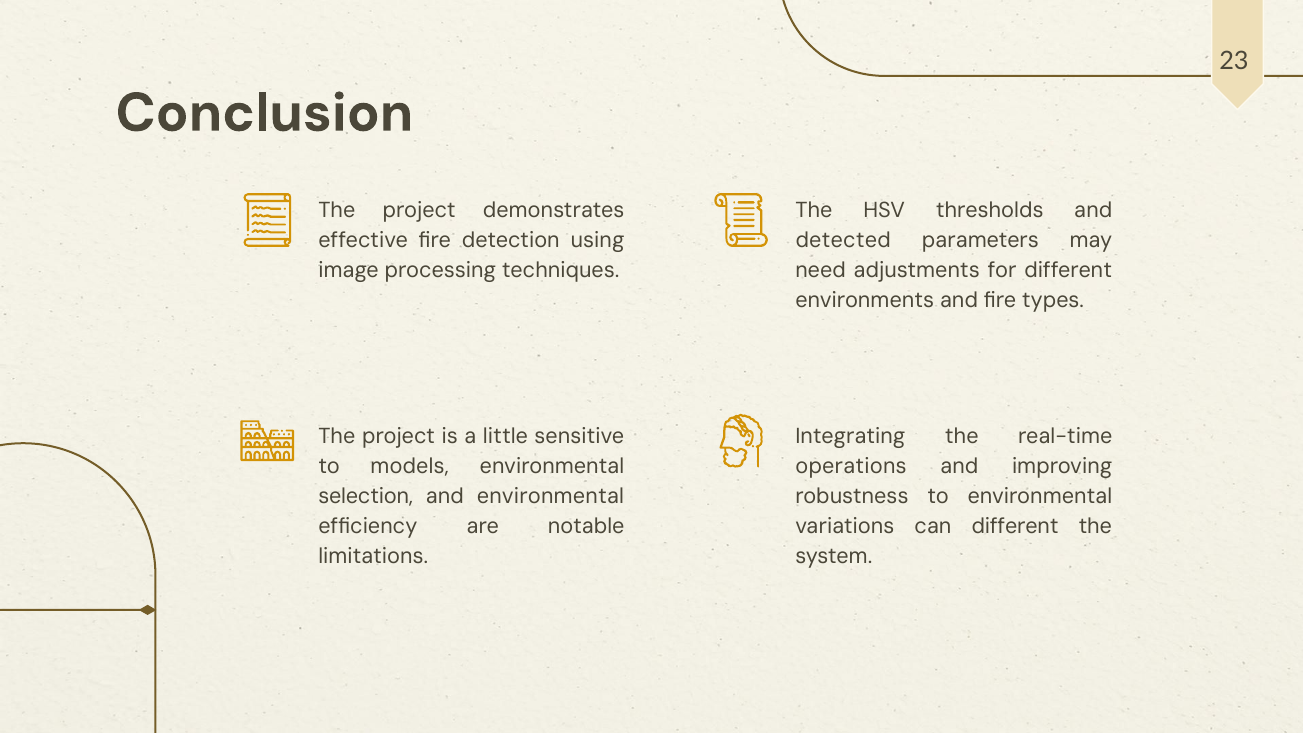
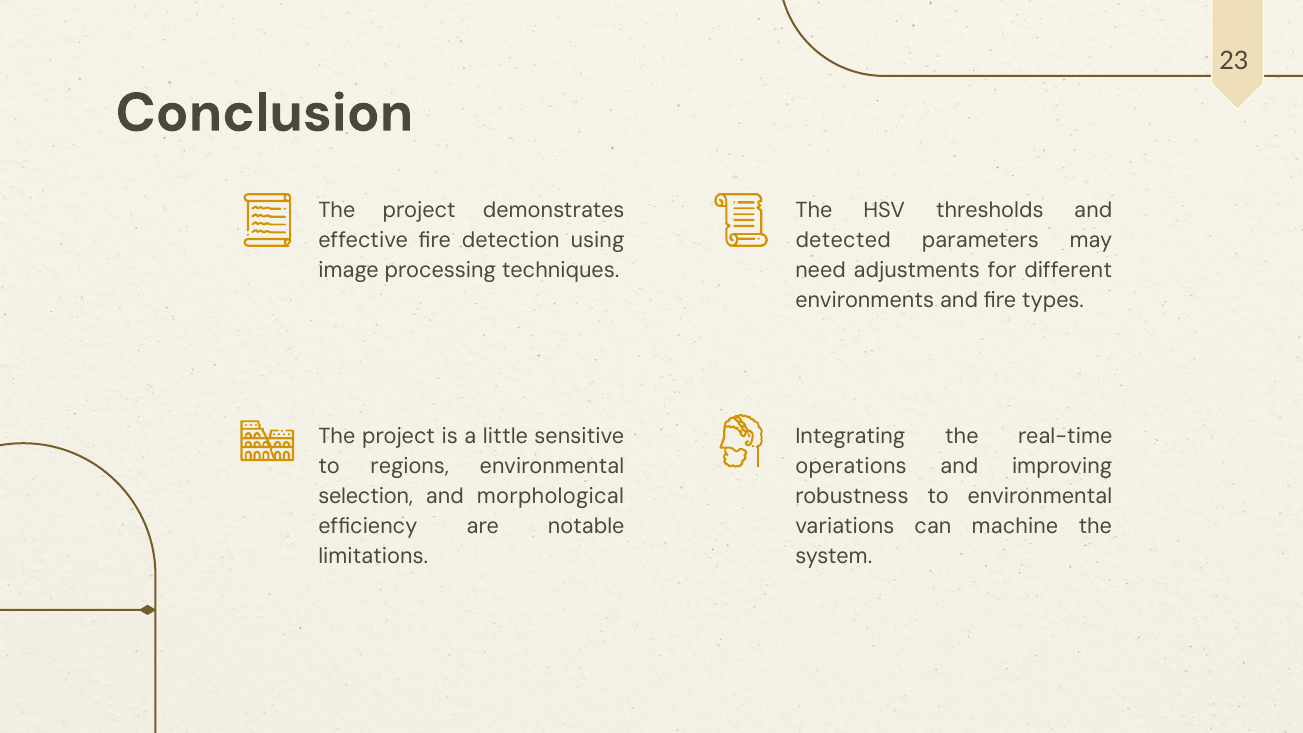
models: models -> regions
and environmental: environmental -> morphological
can different: different -> machine
